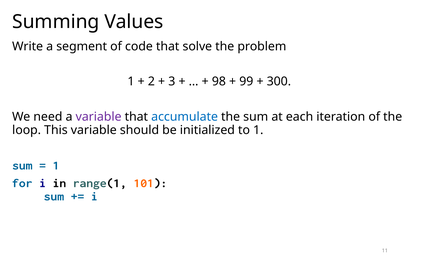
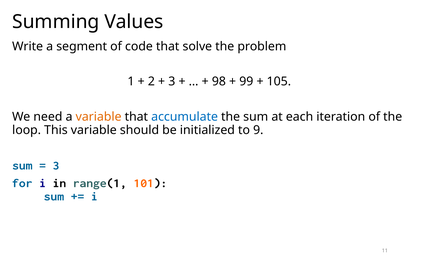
300: 300 -> 105
variable at (99, 117) colour: purple -> orange
to 1: 1 -> 9
1 at (56, 165): 1 -> 3
